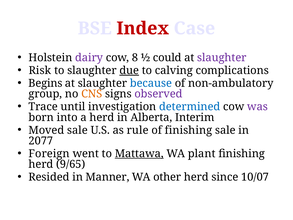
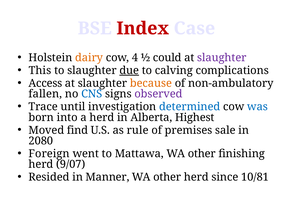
dairy colour: purple -> orange
8: 8 -> 4
Risk: Risk -> This
Begins: Begins -> Access
because colour: blue -> orange
group: group -> fallen
CNS colour: orange -> blue
was colour: purple -> blue
Interim: Interim -> Highest
Moved sale: sale -> find
of finishing: finishing -> premises
2077: 2077 -> 2080
Mattawa underline: present -> none
plant at (202, 153): plant -> other
9/65: 9/65 -> 9/07
10/07: 10/07 -> 10/81
